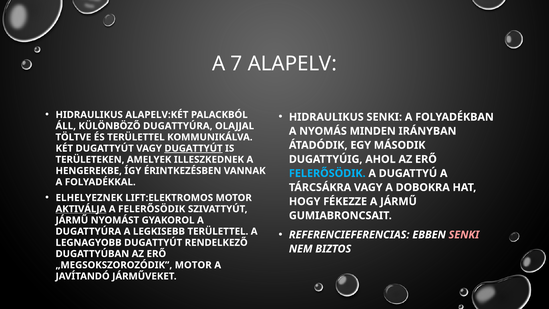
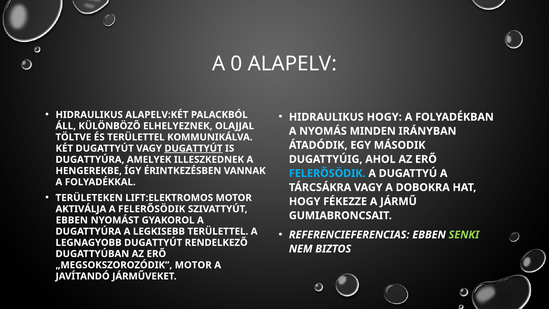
7: 7 -> 0
HIDRAULIKUS SENKI: SENKI -> HOGY
KÜLÖNBÖZŐ DUGATTYÚRA: DUGATTYÚRA -> ELHELYEZNEK
TERÜLETEKEN at (90, 159): TERÜLETEKEN -> DUGATTYÚRA
ELHELYEZNEK: ELHELYEZNEK -> TERÜLETEKEN
AKTIVÁLJA underline: present -> none
JÁRMŰ at (72, 220): JÁRMŰ -> EBBEN
SENKI at (464, 235) colour: pink -> light green
